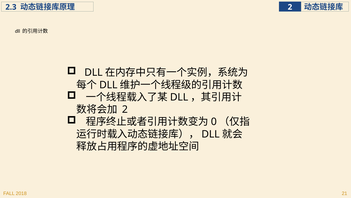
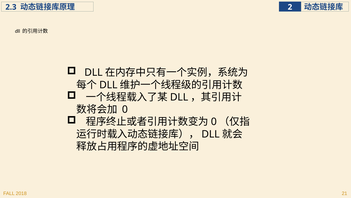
2 at (125, 109): 2 -> 0
